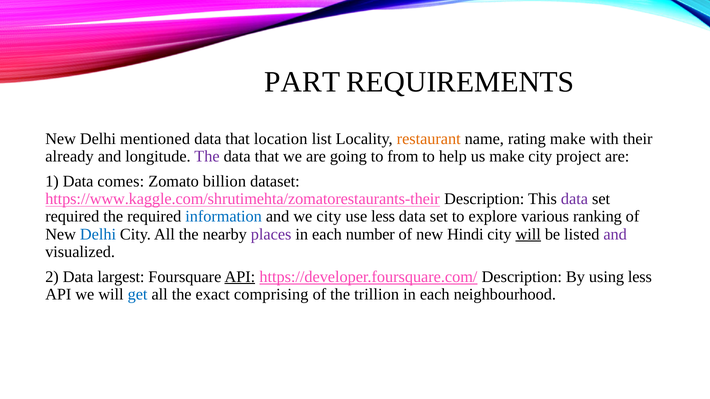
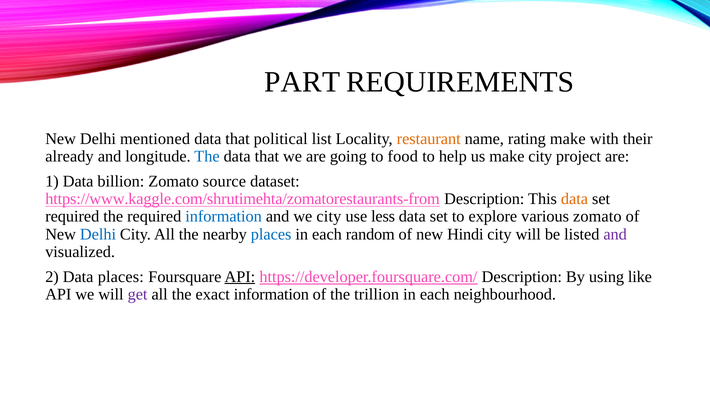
location: location -> political
The at (207, 157) colour: purple -> blue
from: from -> food
comes: comes -> billion
billion: billion -> source
https://www.kaggle.com/shrutimehta/zomatorestaurants-their: https://www.kaggle.com/shrutimehta/zomatorestaurants-their -> https://www.kaggle.com/shrutimehta/zomatorestaurants-from
data at (574, 199) colour: purple -> orange
various ranking: ranking -> zomato
places at (271, 234) colour: purple -> blue
number: number -> random
will at (528, 234) underline: present -> none
Data largest: largest -> places
using less: less -> like
get colour: blue -> purple
exact comprising: comprising -> information
